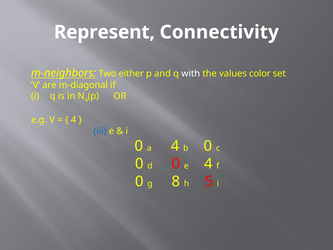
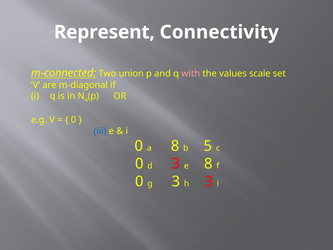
m-neighbors: m-neighbors -> m-connected
either: either -> union
with colour: white -> pink
color: color -> scale
4 at (74, 120): 4 -> 0
a 4: 4 -> 8
b 0: 0 -> 5
d 0: 0 -> 3
e 4: 4 -> 8
g 8: 8 -> 3
h 5: 5 -> 3
